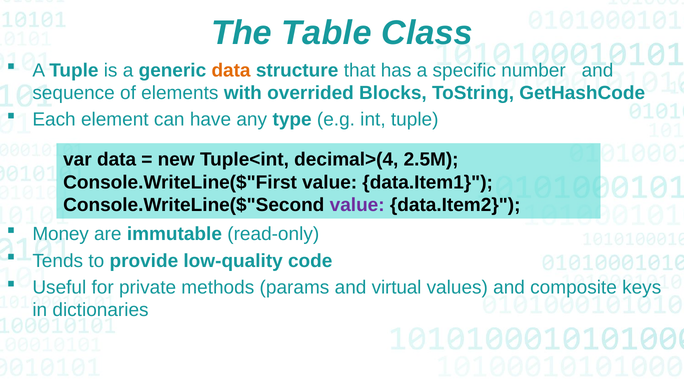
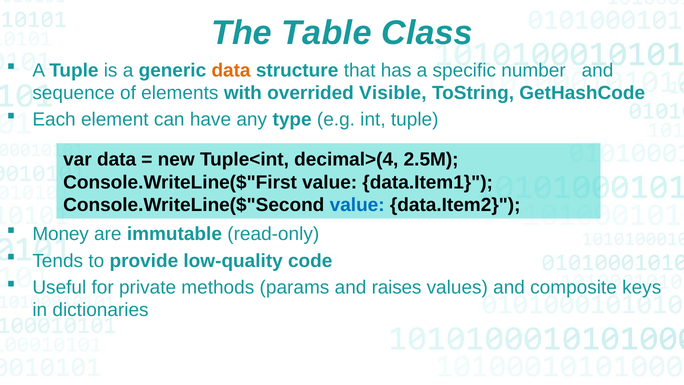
Blocks: Blocks -> Visible
value at (357, 205) colour: purple -> blue
virtual: virtual -> raises
